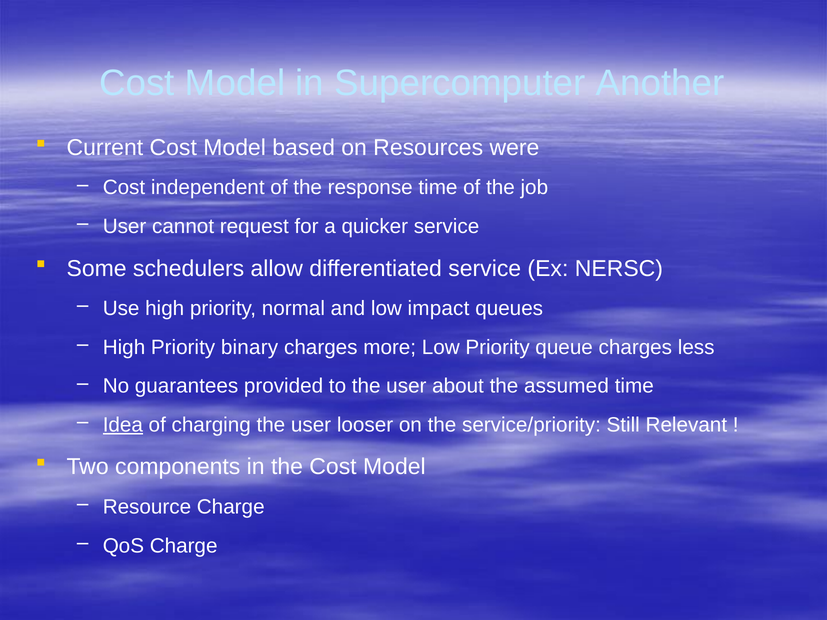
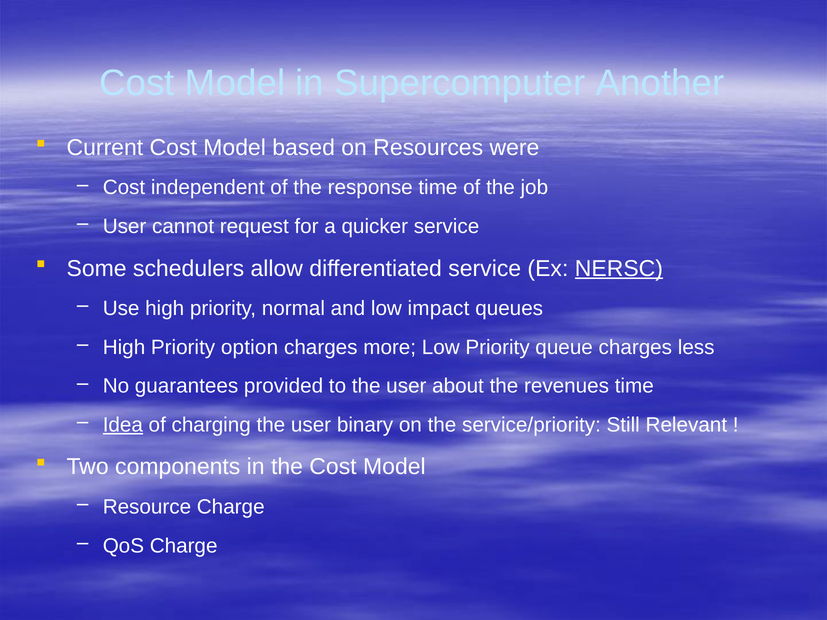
NERSC underline: none -> present
binary: binary -> option
assumed: assumed -> revenues
looser: looser -> binary
